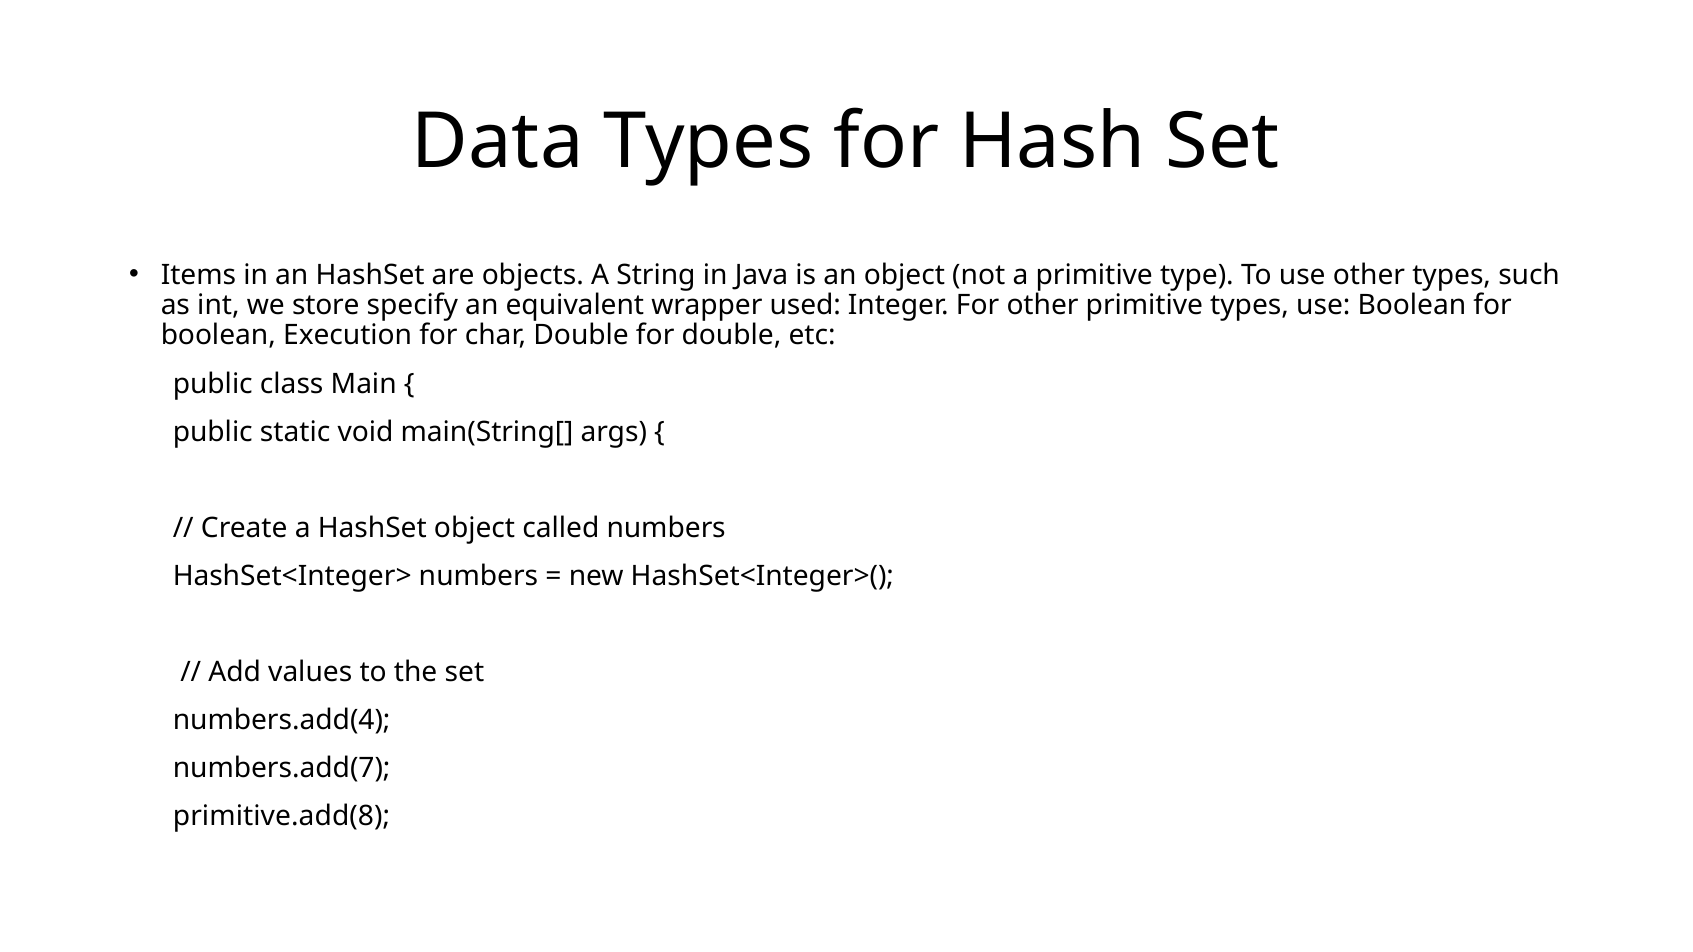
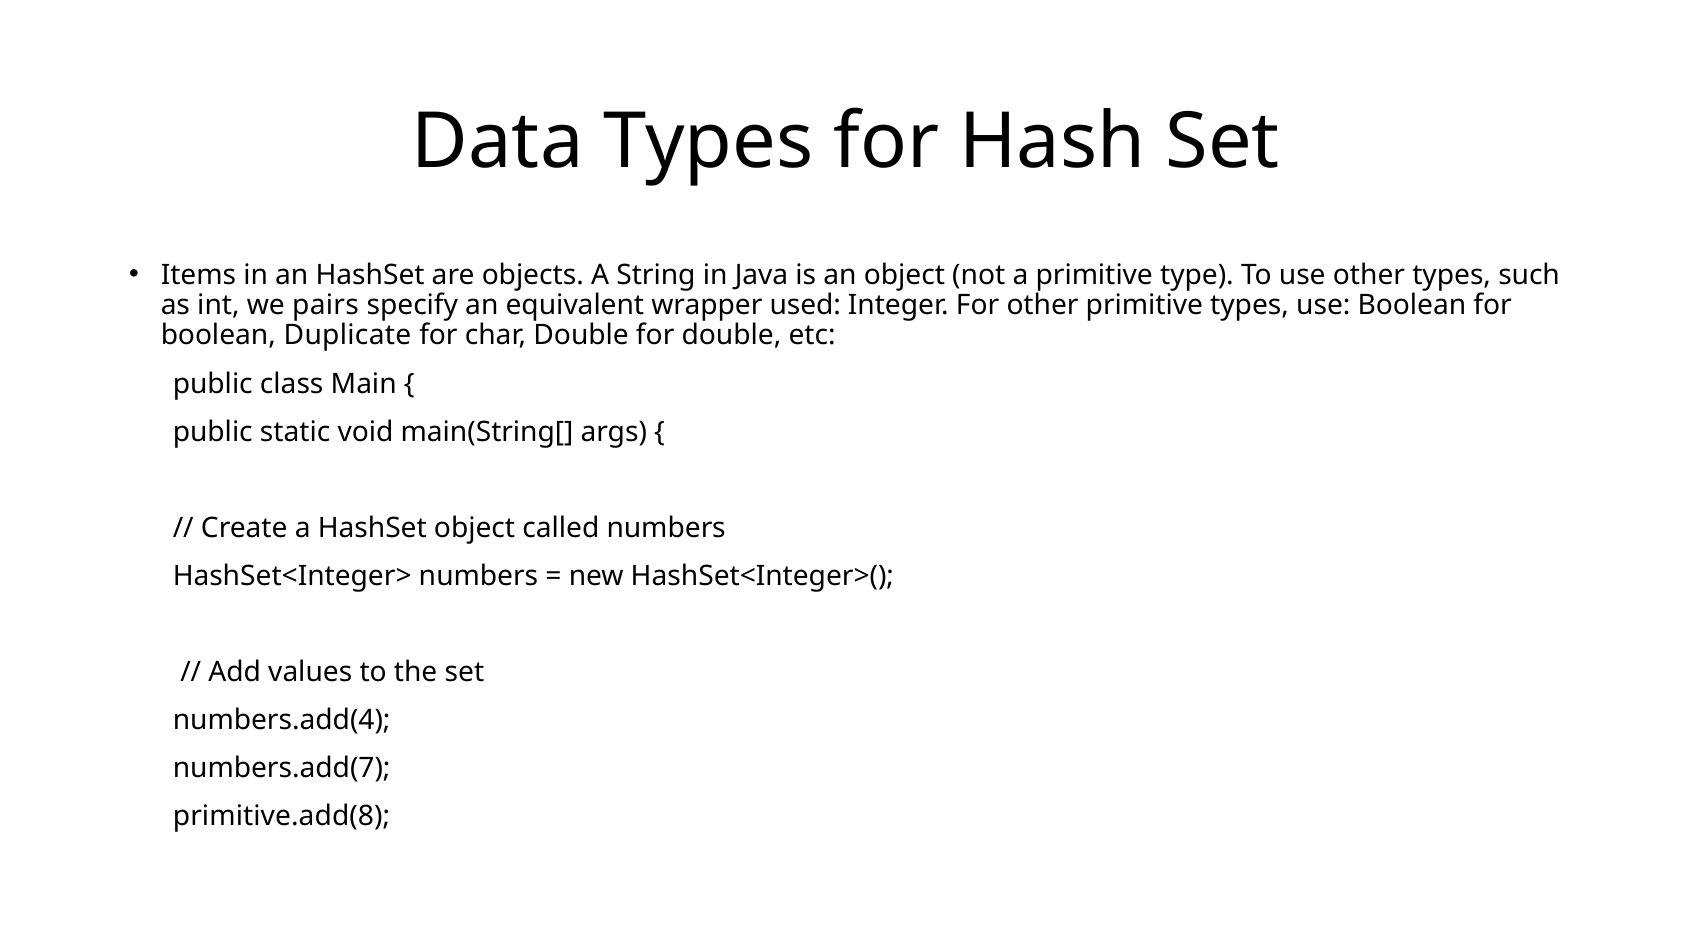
store: store -> pairs
Execution: Execution -> Duplicate
